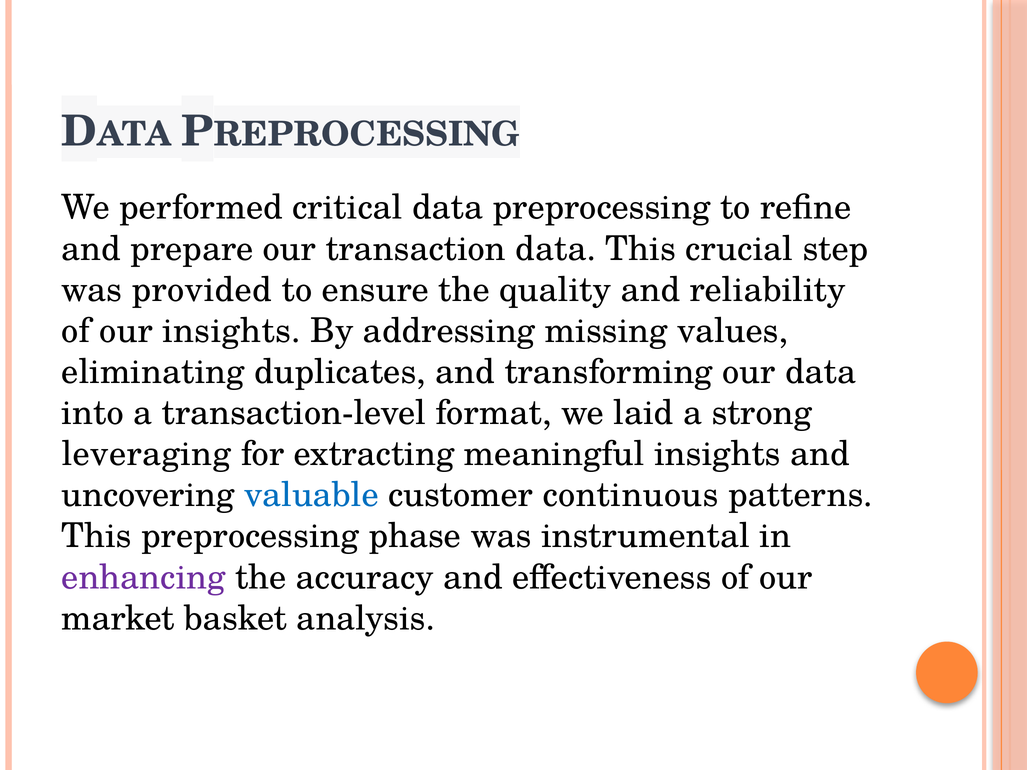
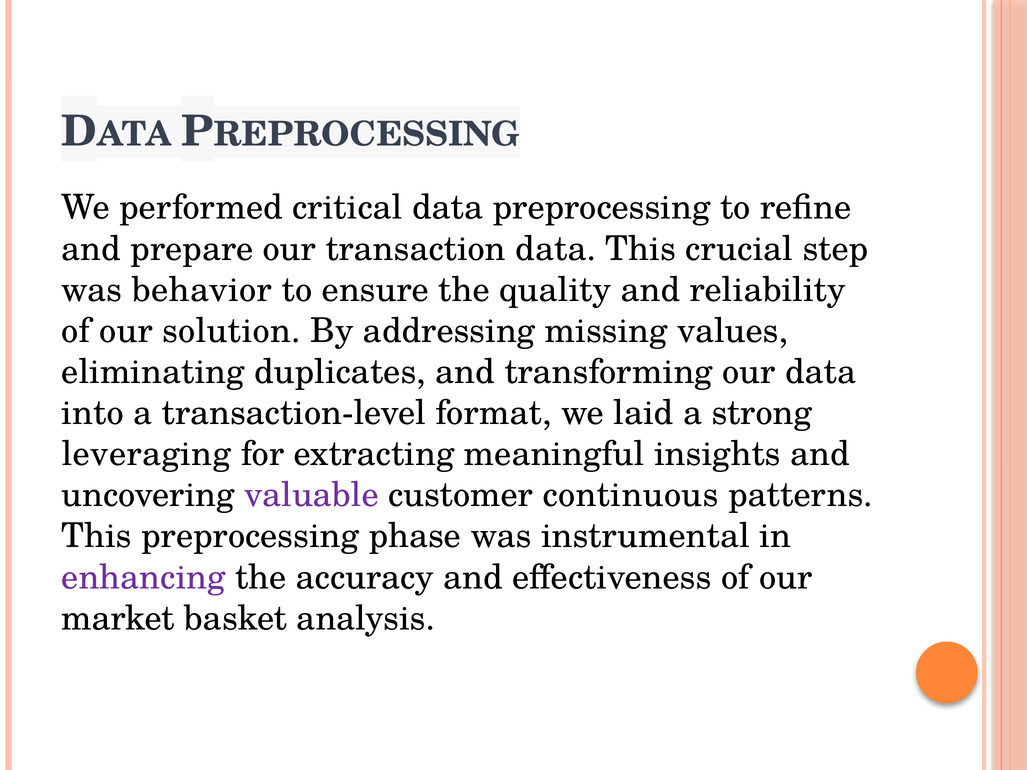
provided: provided -> behavior
our insights: insights -> solution
valuable colour: blue -> purple
